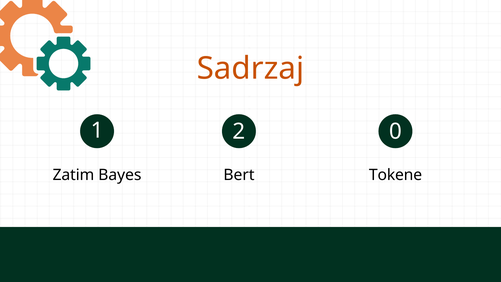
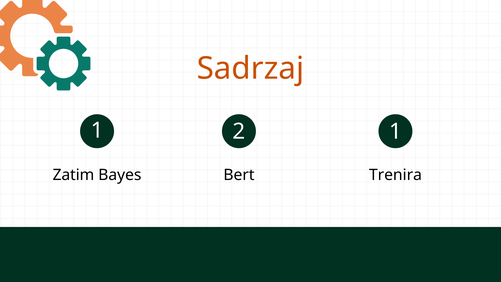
2 0: 0 -> 1
Tokene: Tokene -> Trenira
